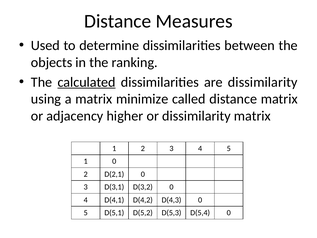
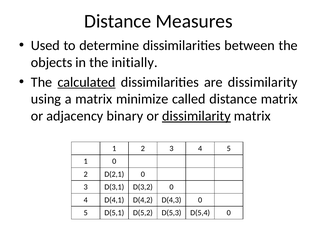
ranking: ranking -> initially
higher: higher -> binary
dissimilarity at (196, 116) underline: none -> present
